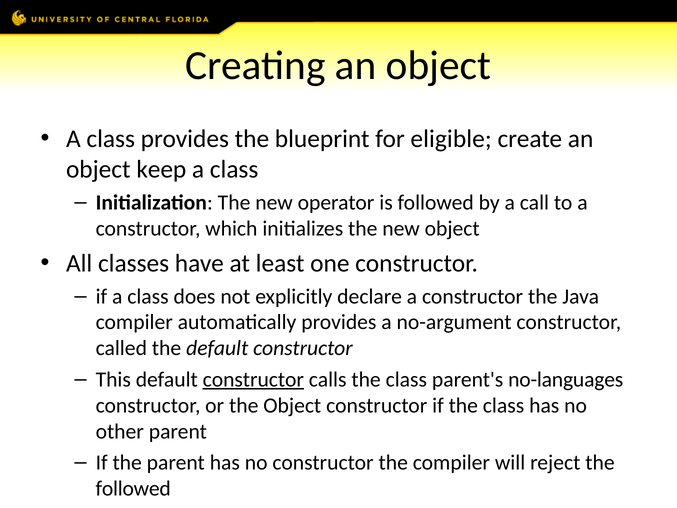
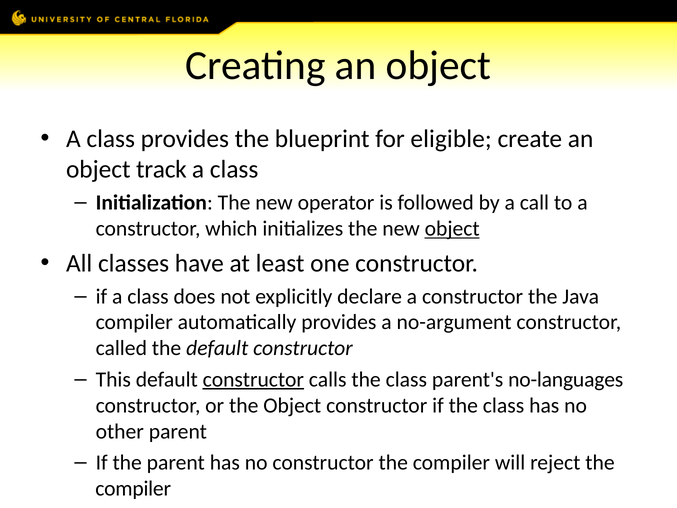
keep: keep -> track
object at (452, 229) underline: none -> present
followed at (133, 488): followed -> compiler
